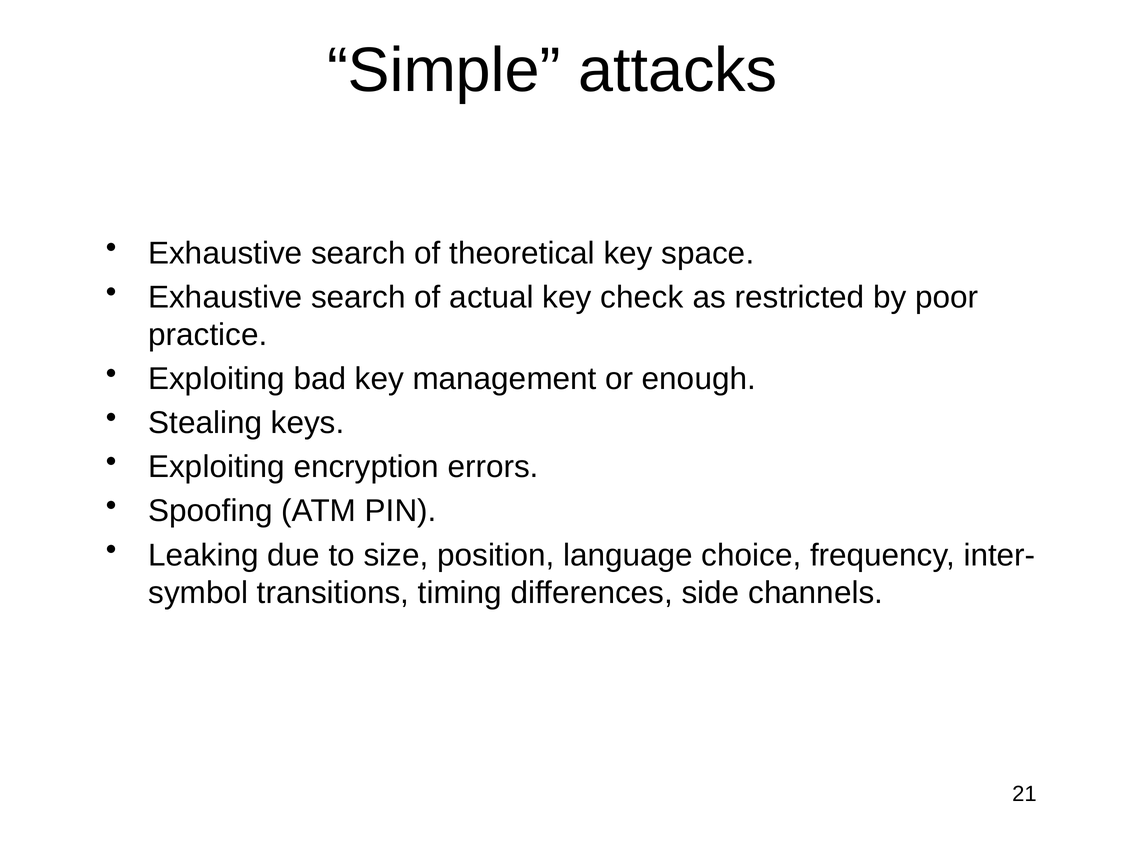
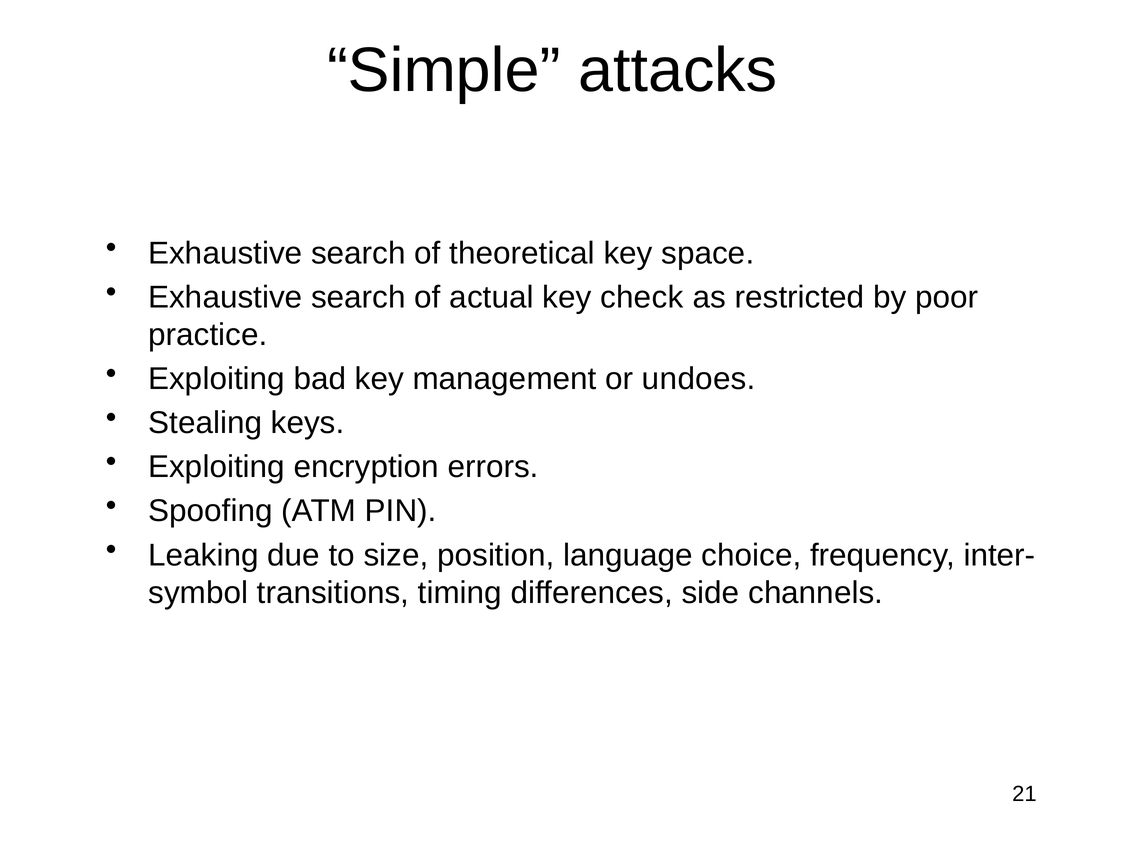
enough: enough -> undoes
